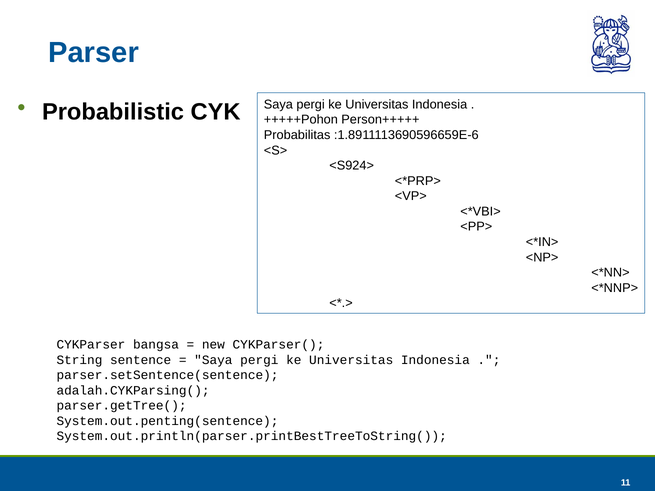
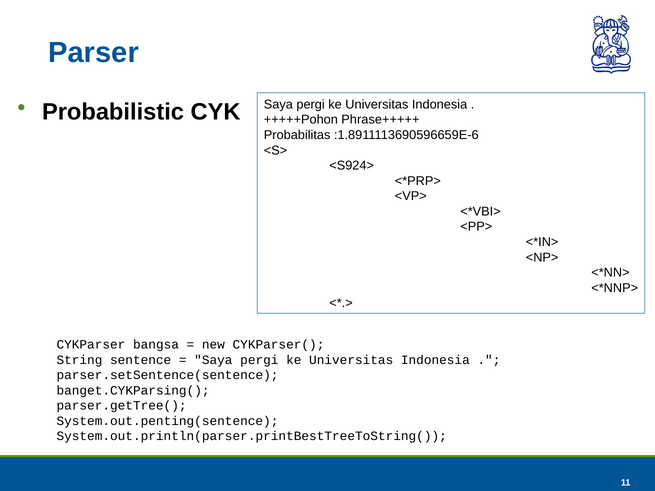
Person+++++: Person+++++ -> Phrase+++++
adalah.CYKParsing(: adalah.CYKParsing( -> banget.CYKParsing(
